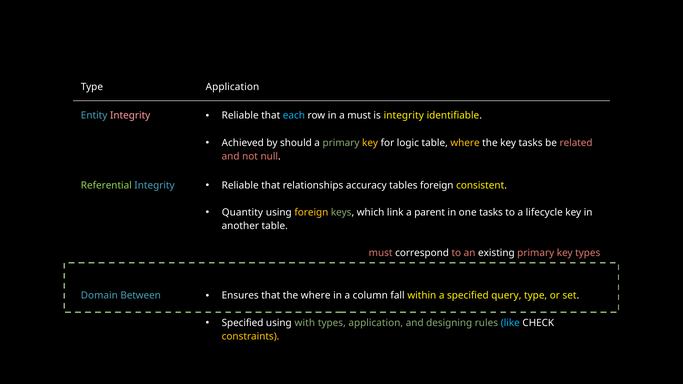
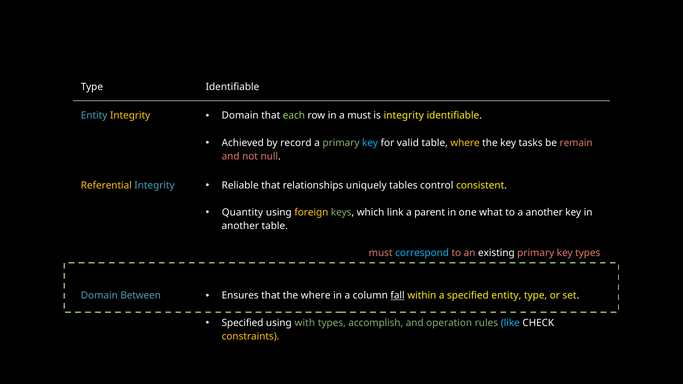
Type Application: Application -> Identifiable
Integrity at (130, 116) colour: pink -> yellow
Reliable at (240, 116): Reliable -> Domain
each colour: light blue -> light green
should: should -> record
key at (370, 143) colour: yellow -> light blue
logic: logic -> valid
related: related -> remain
Referential colour: light green -> yellow
accuracy: accuracy -> uniquely
tables foreign: foreign -> control
one tasks: tasks -> what
a lifecycle: lifecycle -> another
correspond colour: white -> light blue
fall underline: none -> present
specified query: query -> entity
types application: application -> accomplish
designing: designing -> operation
